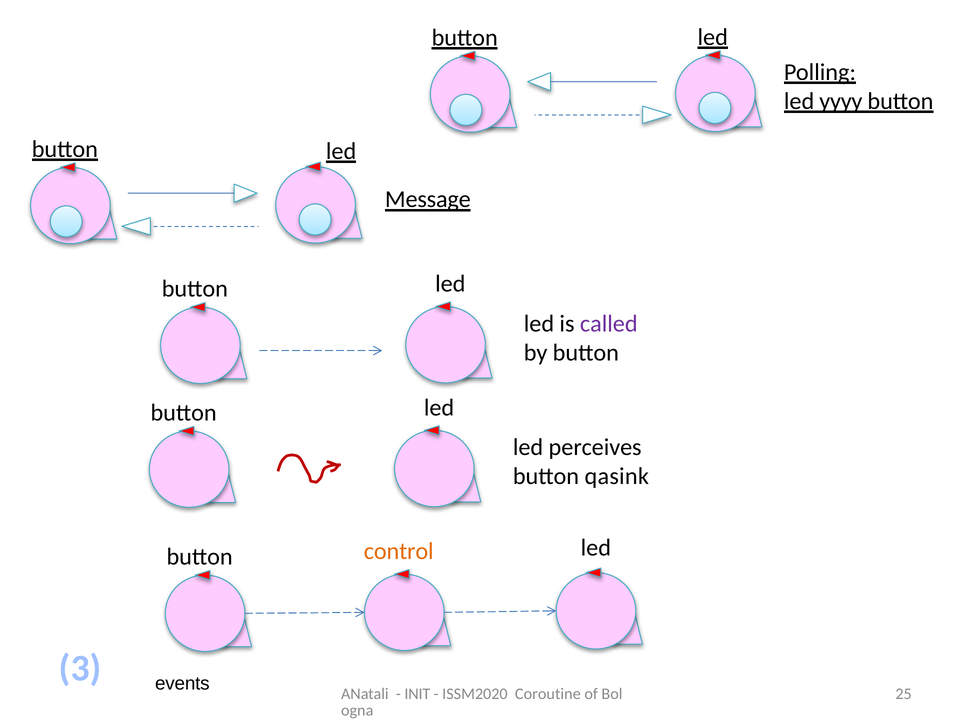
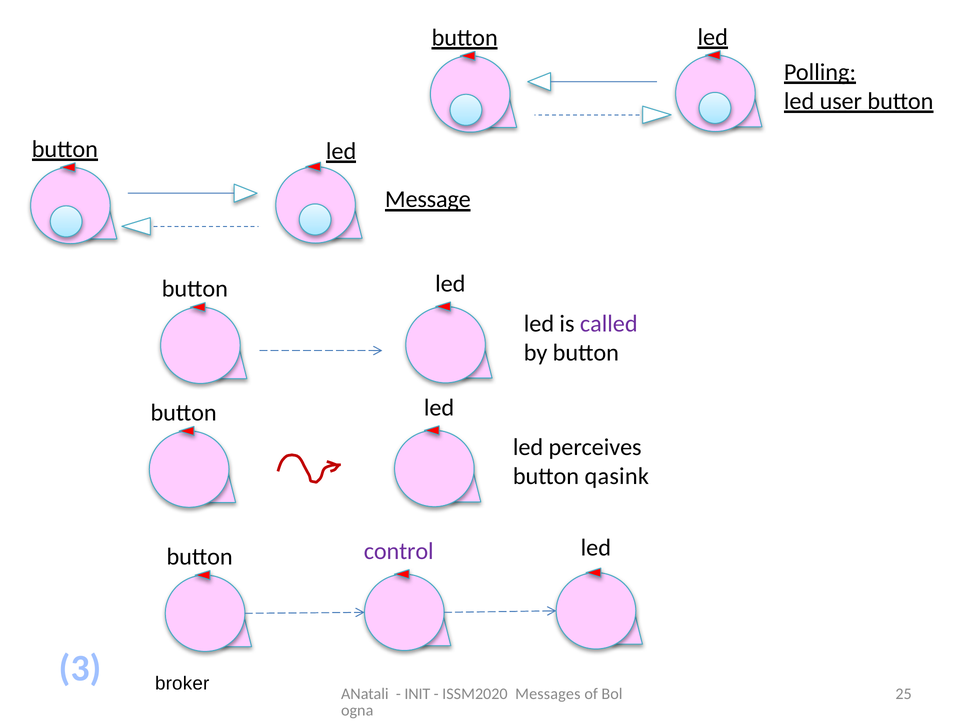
yyyy: yyyy -> user
control colour: orange -> purple
events: events -> broker
Coroutine: Coroutine -> Messages
